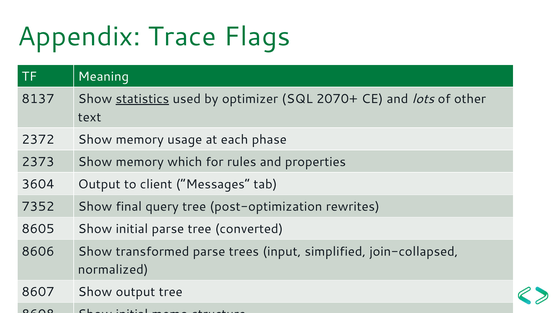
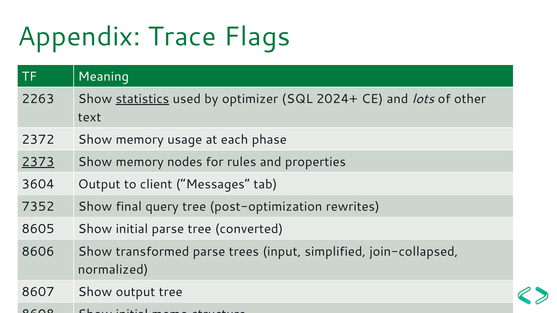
8137: 8137 -> 2263
2070+: 2070+ -> 2024+
2373 underline: none -> present
which: which -> nodes
